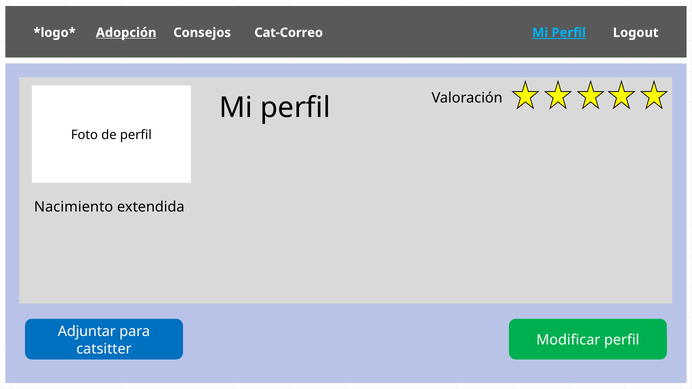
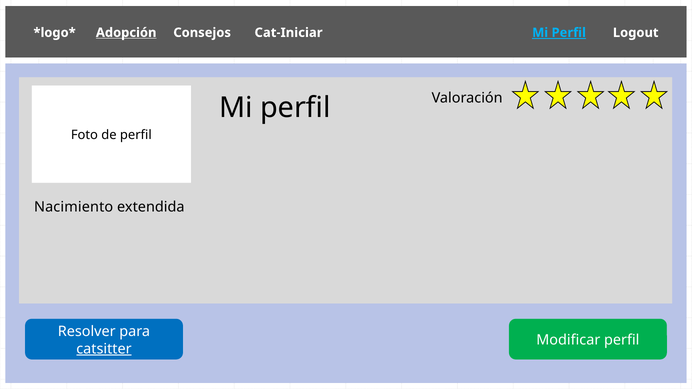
Cat-Correo: Cat-Correo -> Cat-Iniciar
Adjuntar: Adjuntar -> Resolver
catsitter underline: none -> present
